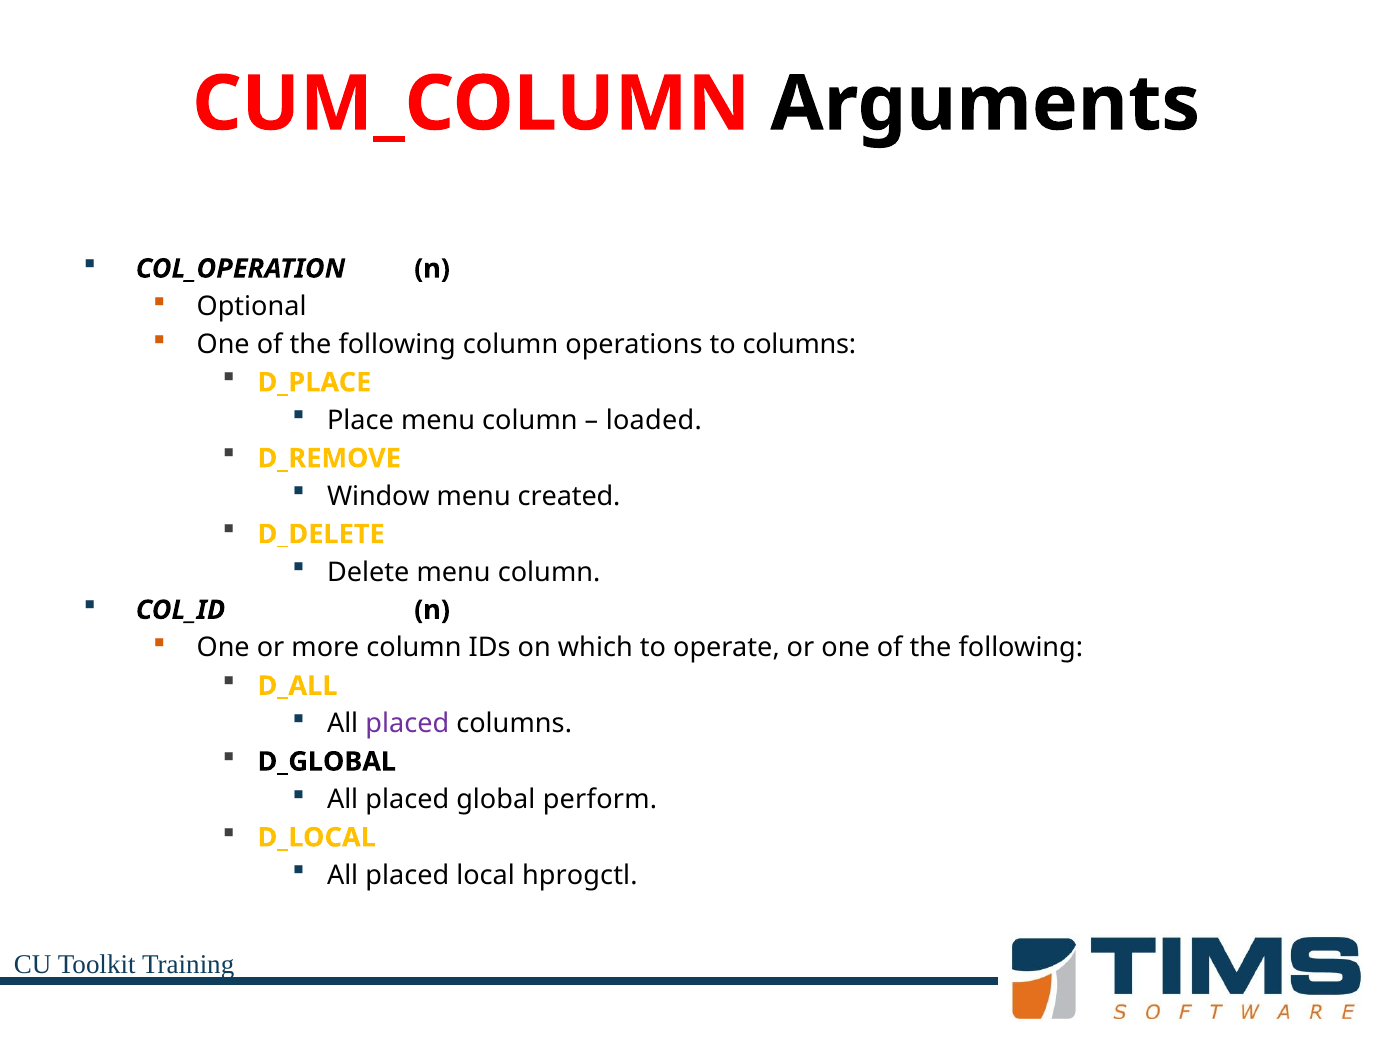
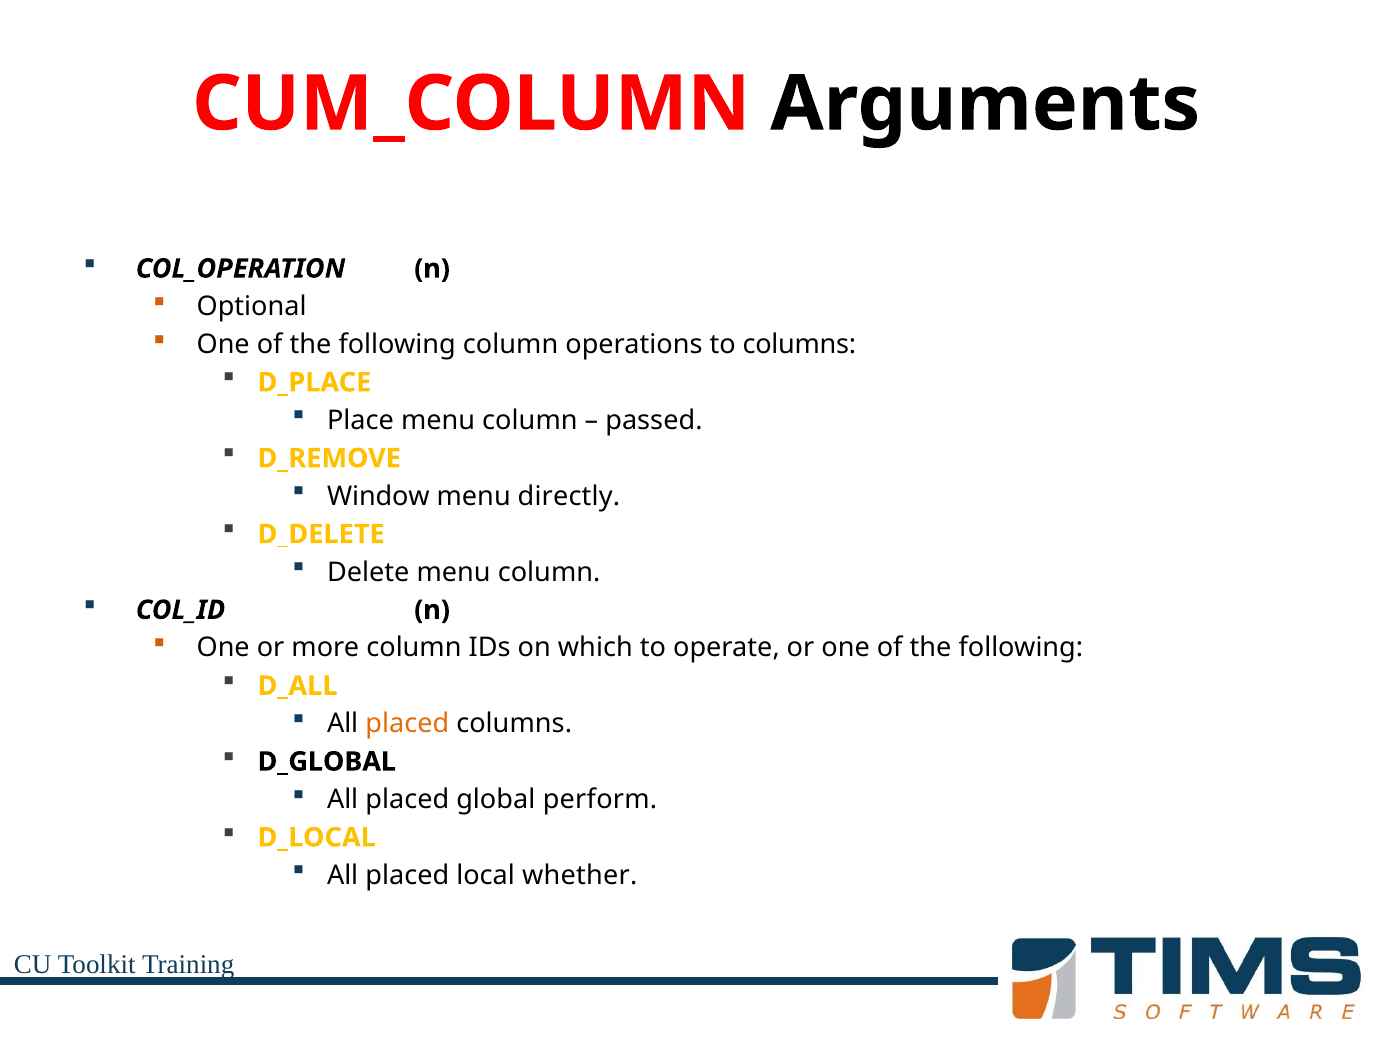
loaded: loaded -> passed
created: created -> directly
placed at (407, 724) colour: purple -> orange
hprogctl: hprogctl -> whether
